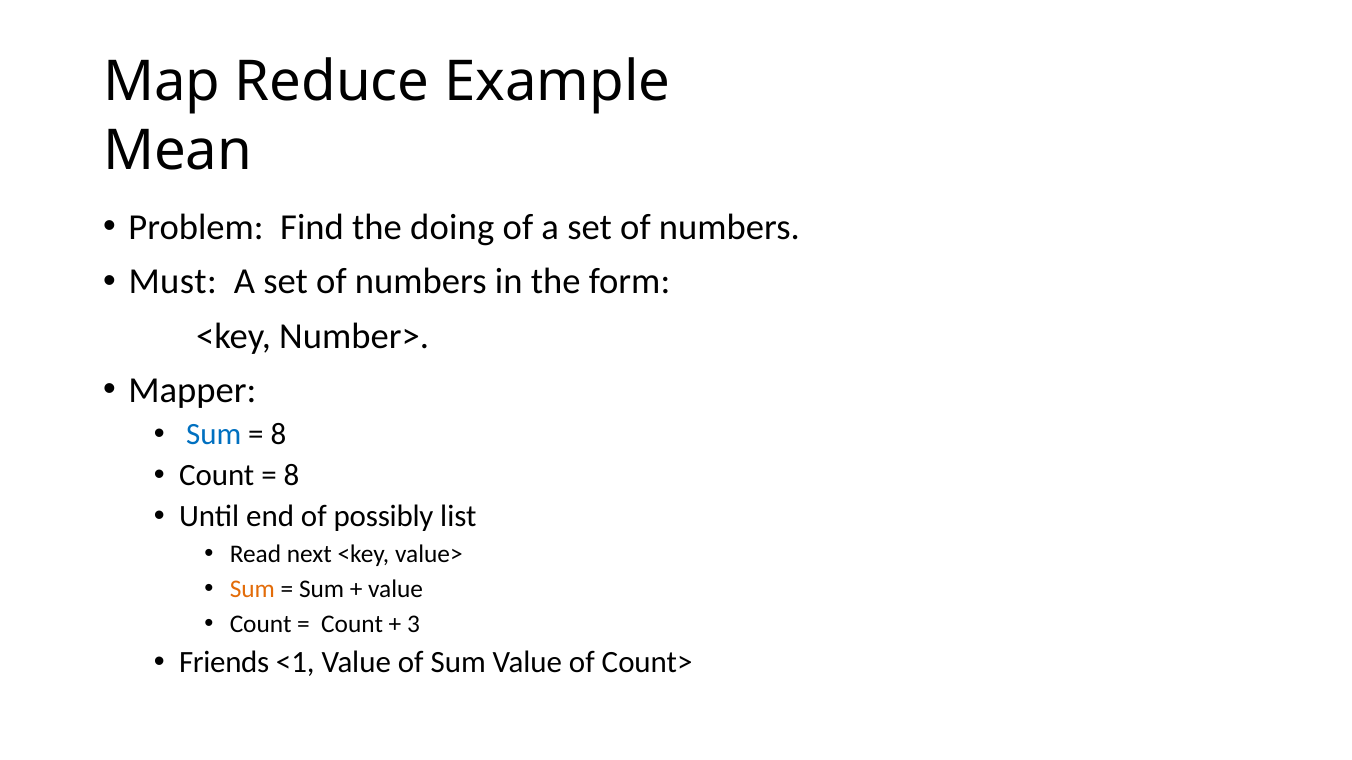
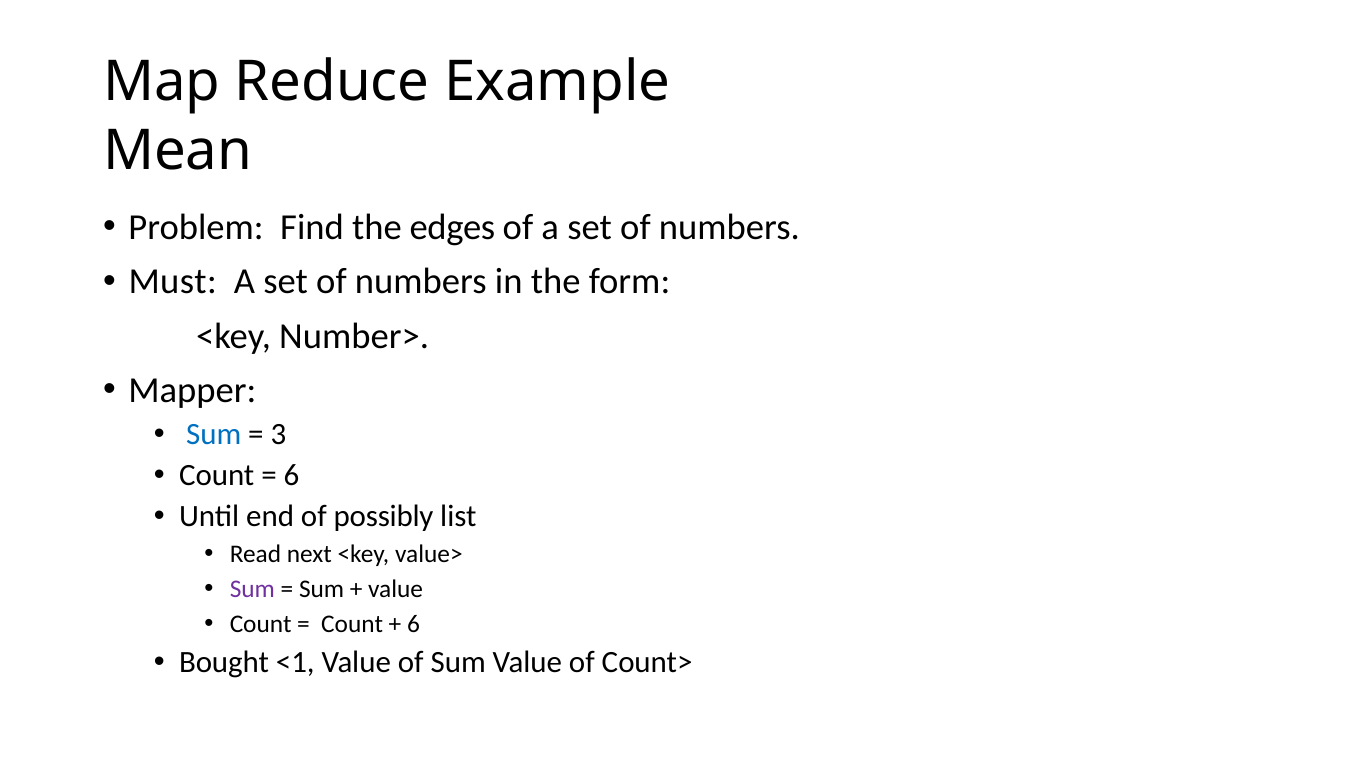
doing: doing -> edges
8 at (278, 435): 8 -> 3
8 at (291, 476): 8 -> 6
Sum at (252, 590) colour: orange -> purple
3 at (414, 625): 3 -> 6
Friends: Friends -> Bought
